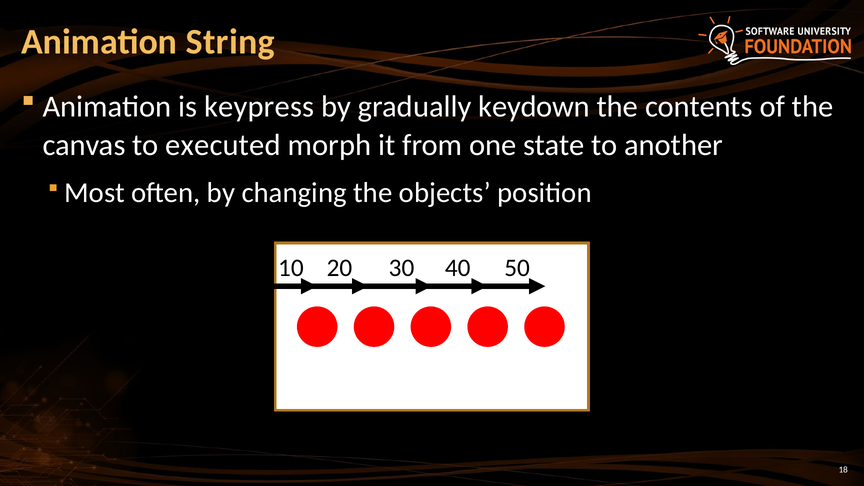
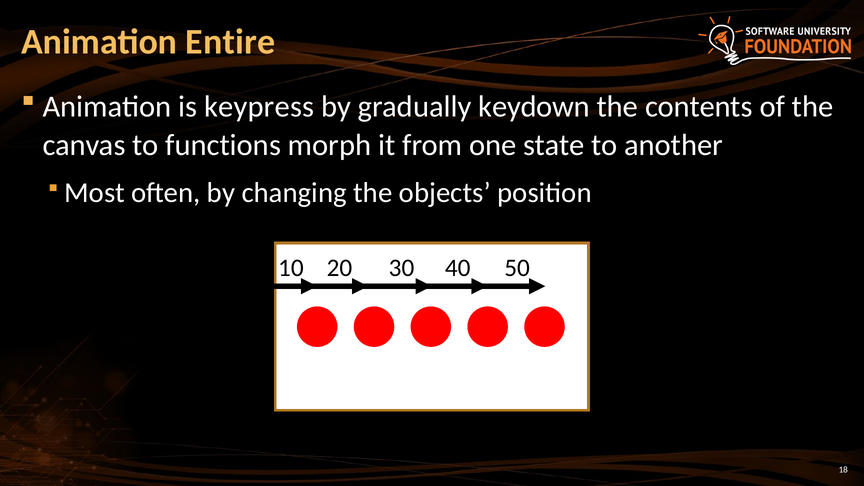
String: String -> Entire
executed: executed -> functions
